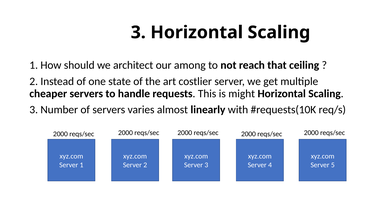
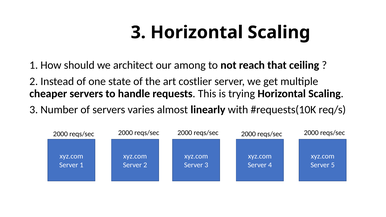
might: might -> trying
